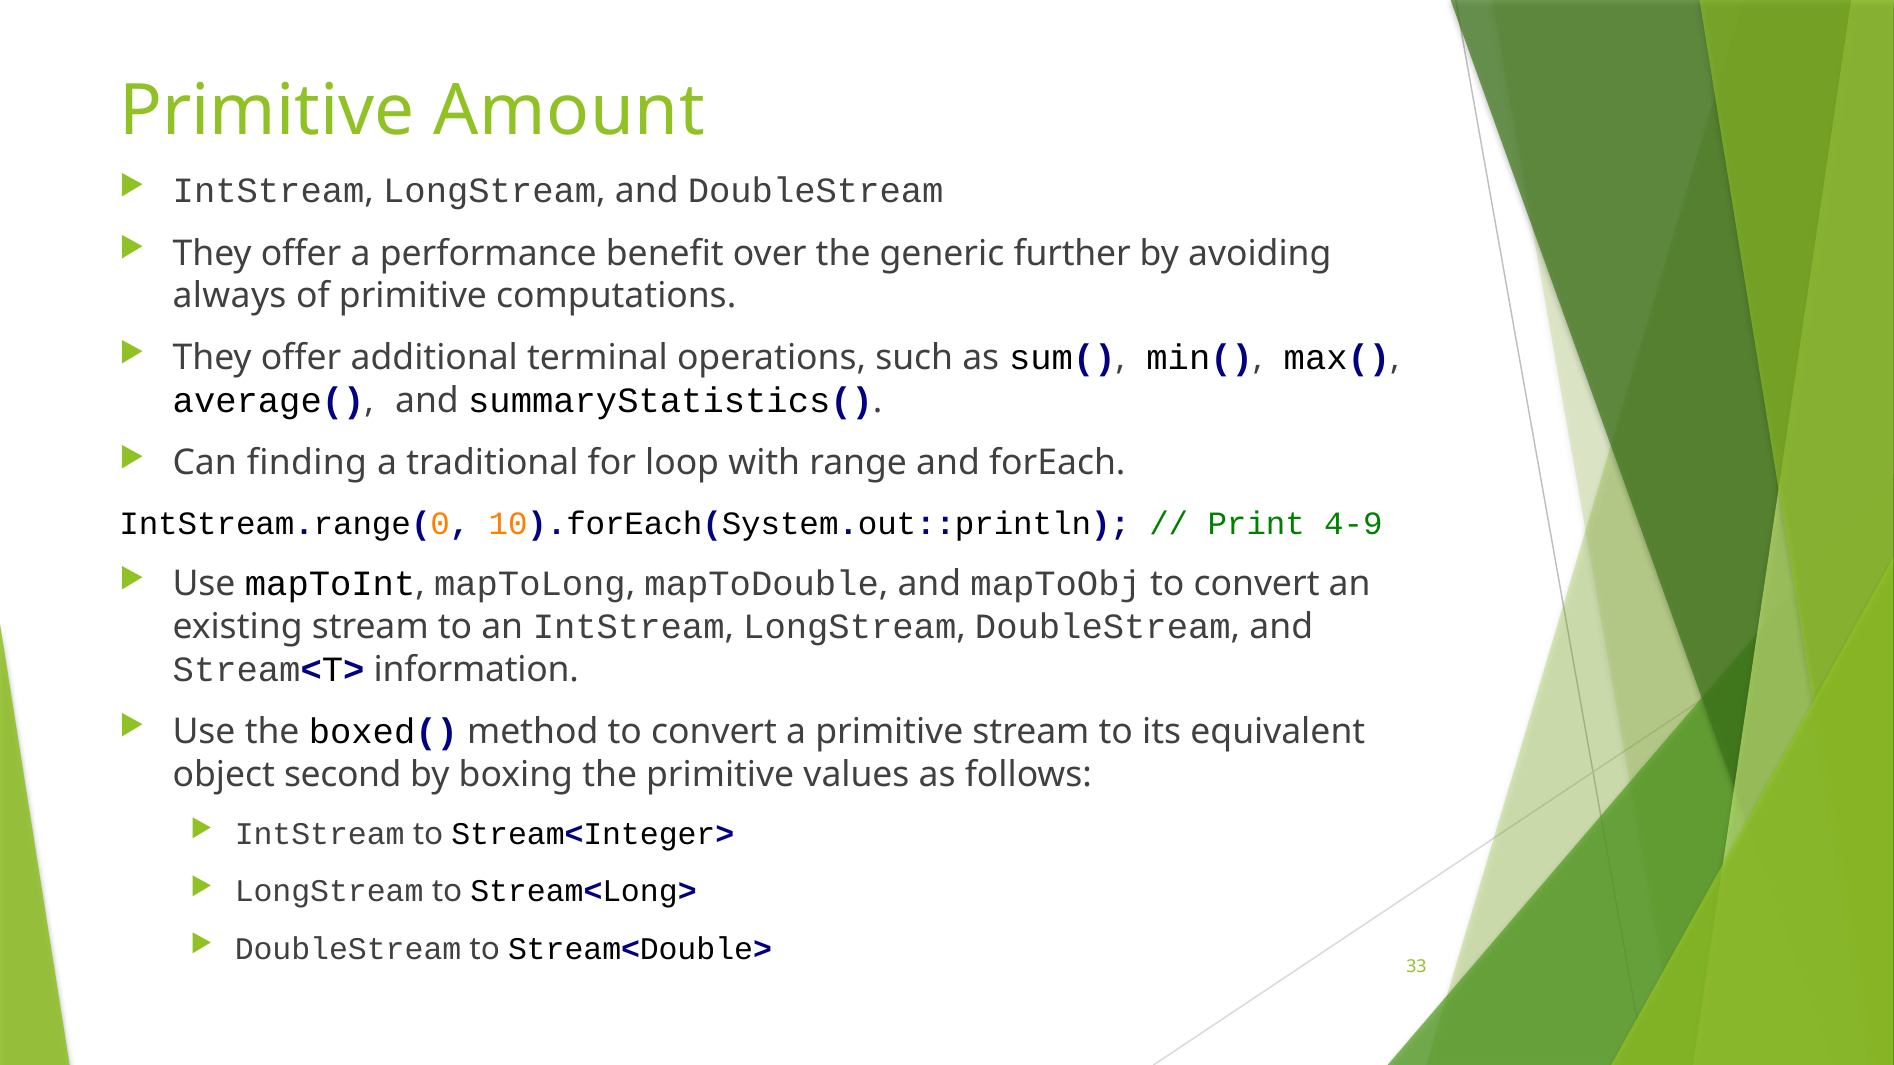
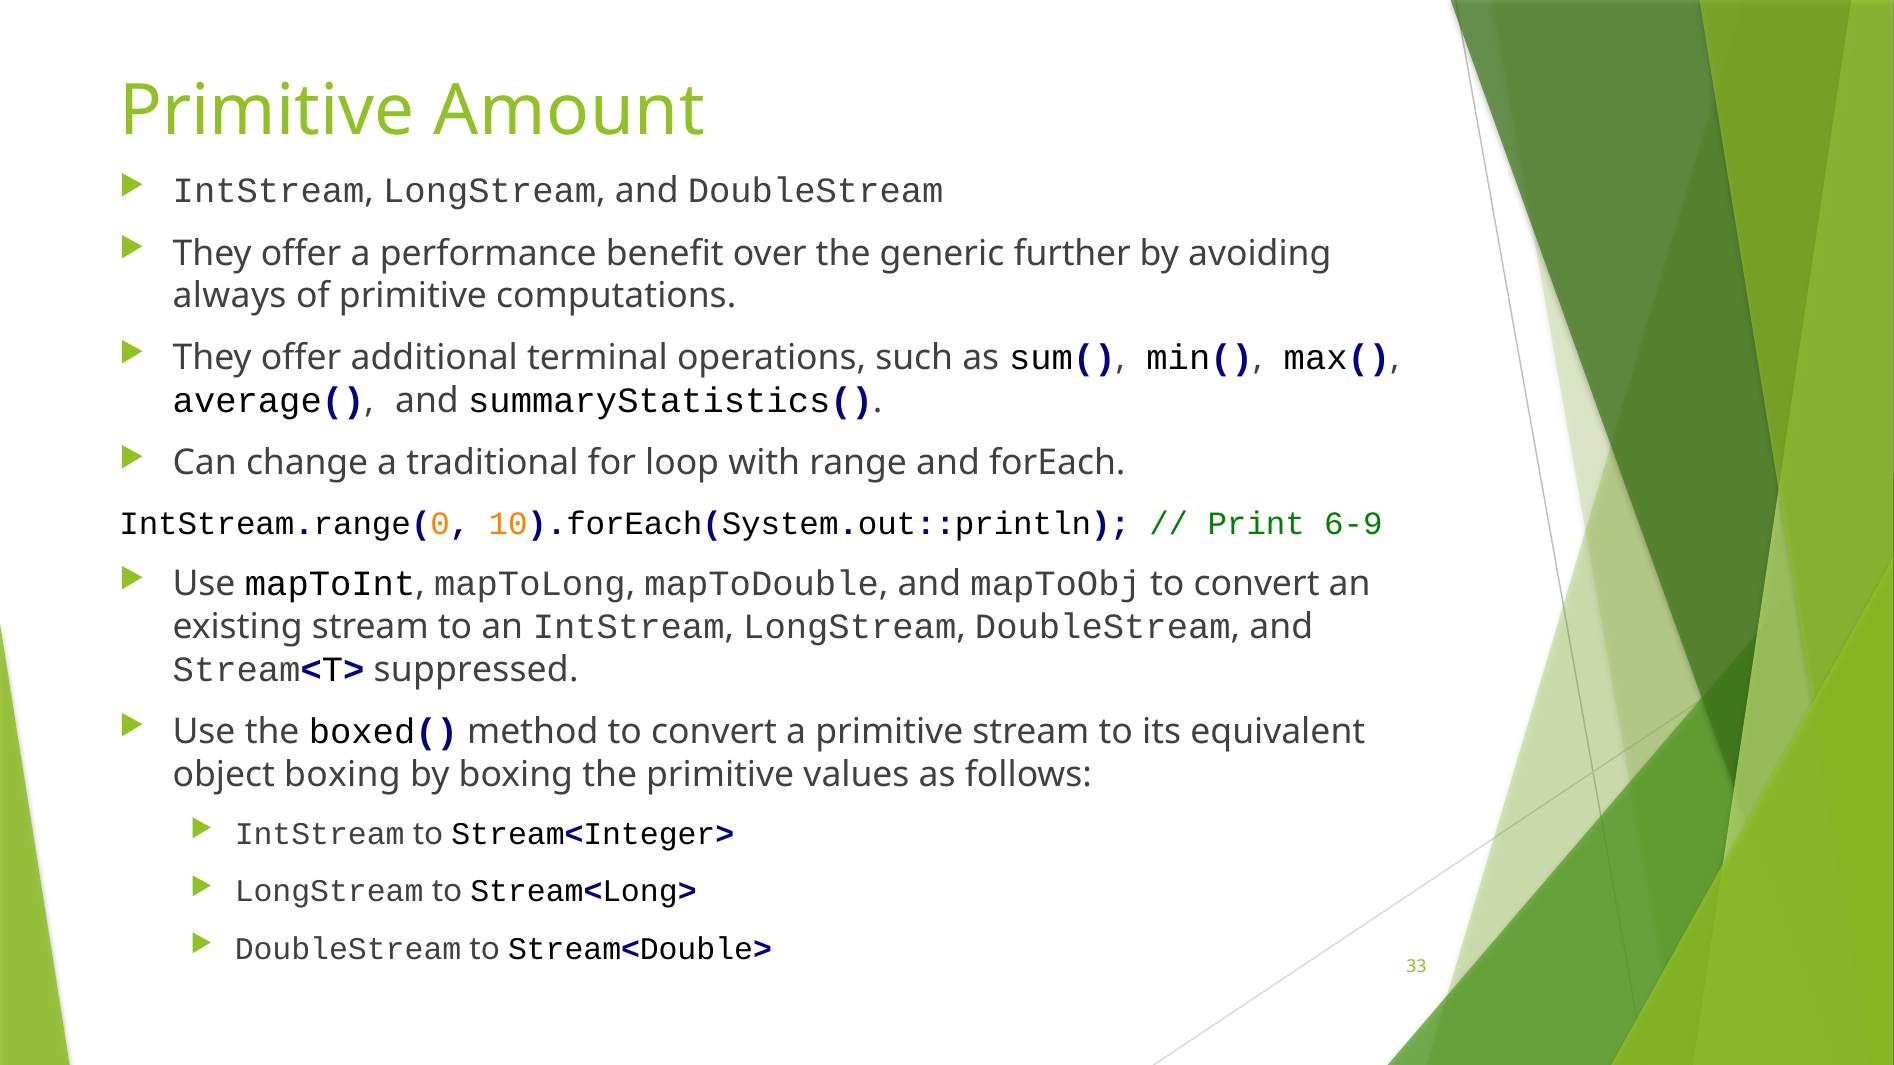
finding: finding -> change
4-9: 4-9 -> 6-9
information: information -> suppressed
object second: second -> boxing
